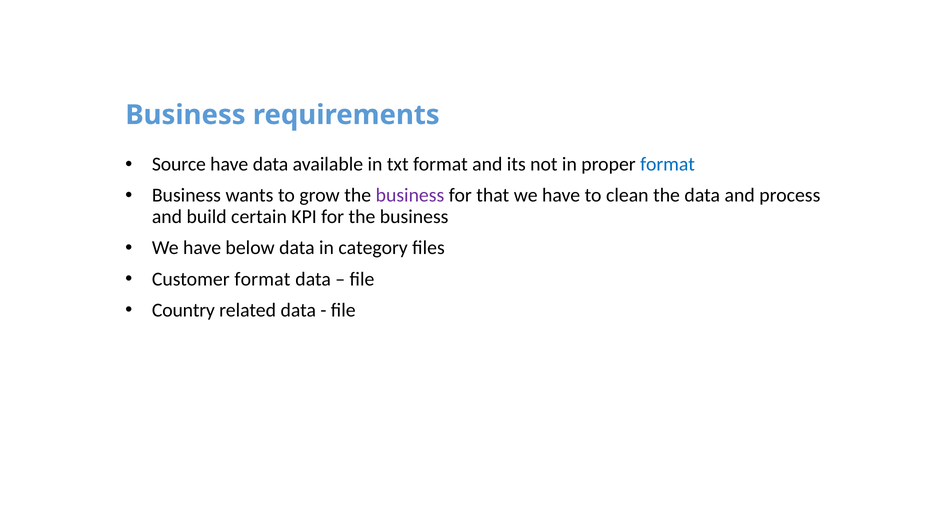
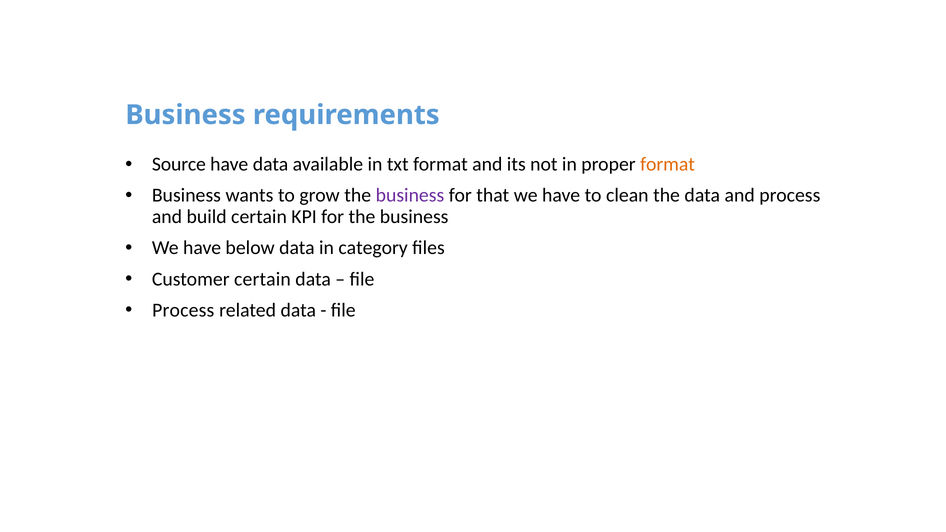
format at (667, 164) colour: blue -> orange
Customer format: format -> certain
Country at (183, 310): Country -> Process
